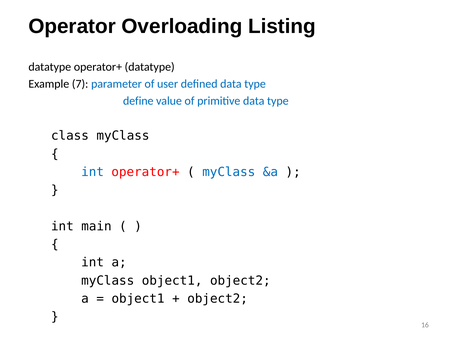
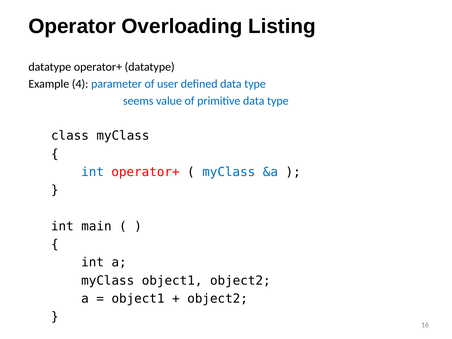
7: 7 -> 4
define: define -> seems
